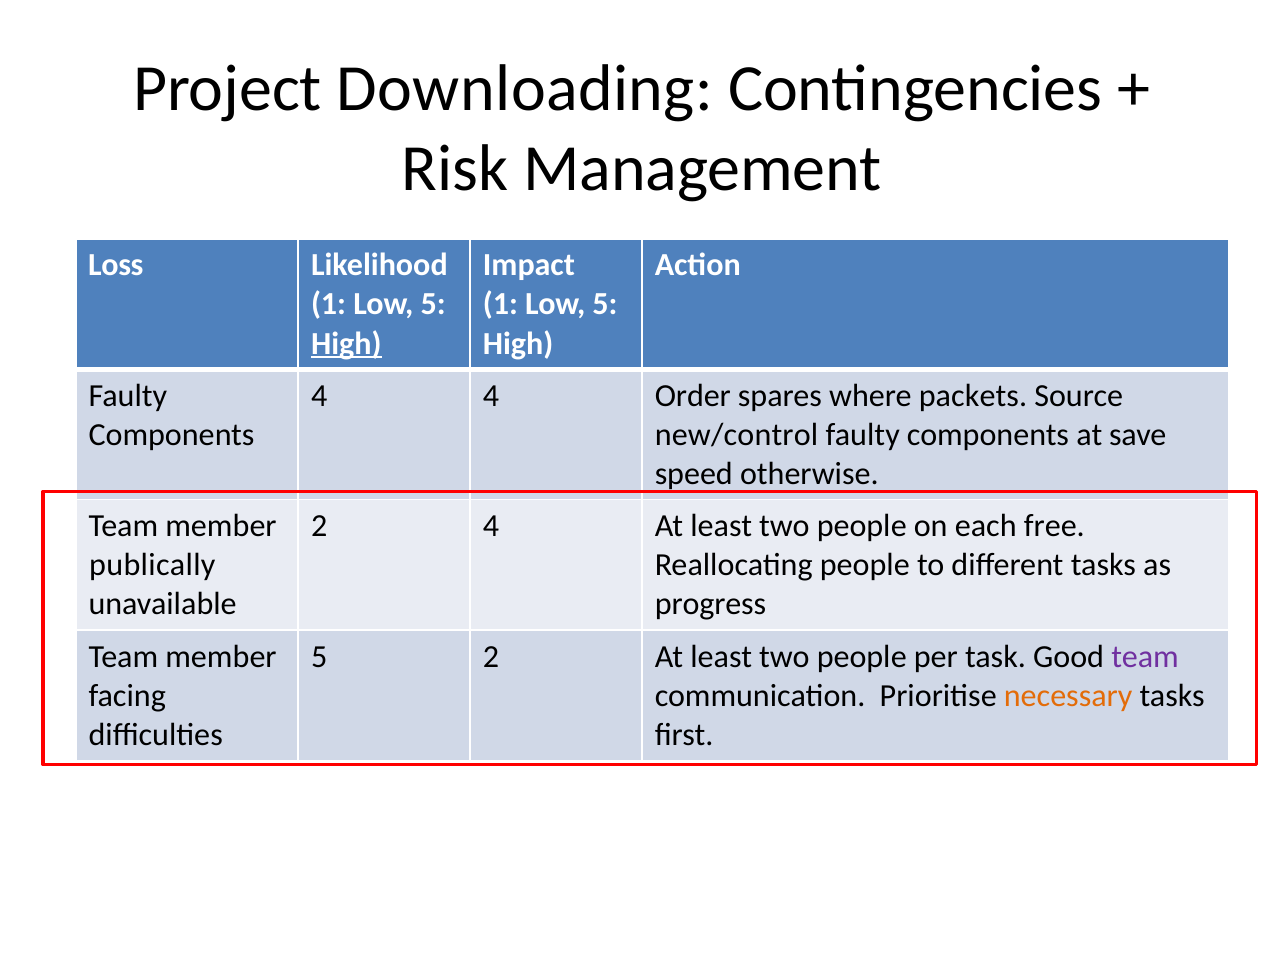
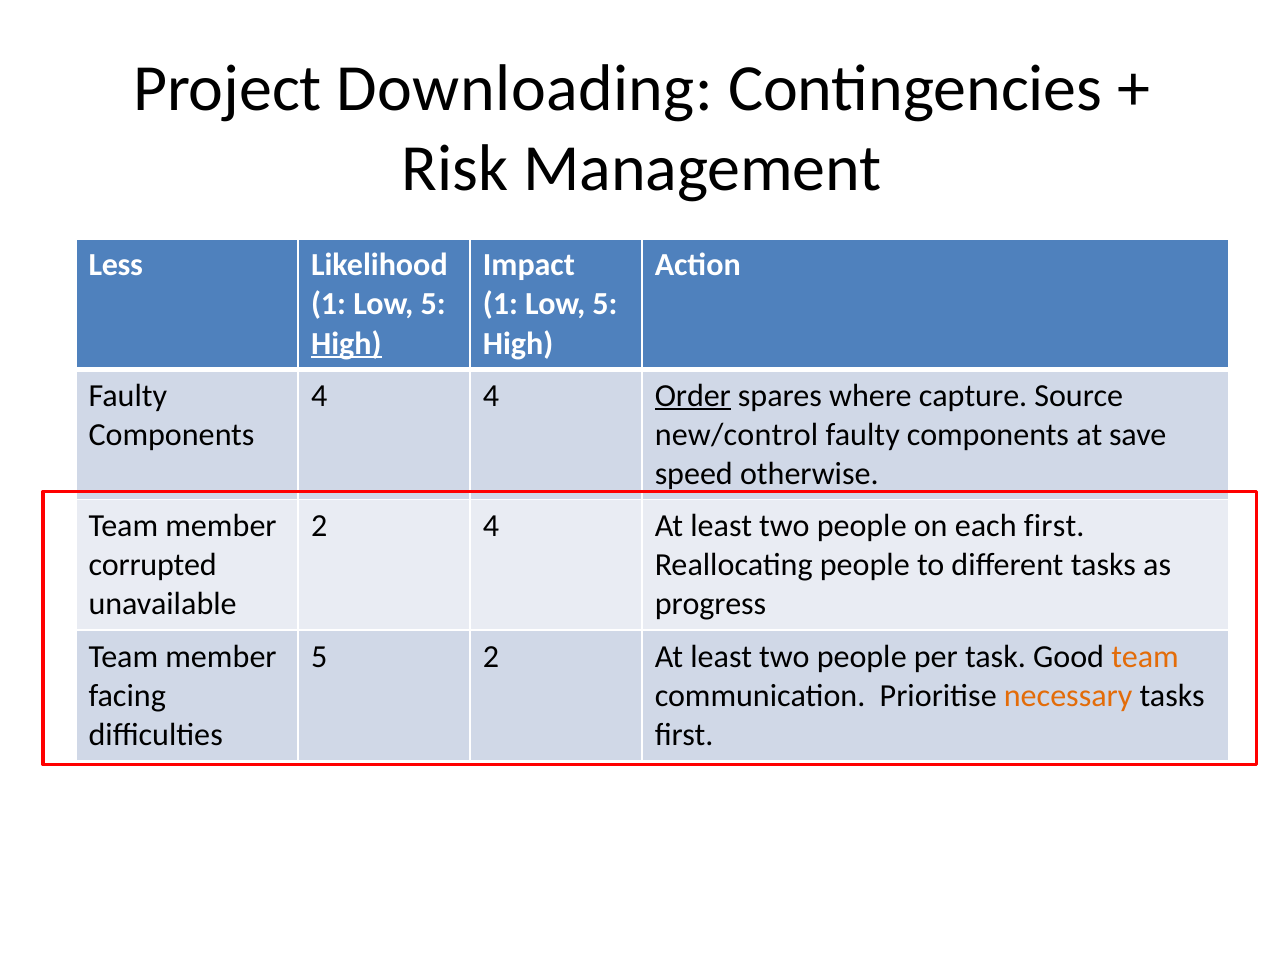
Loss: Loss -> Less
Order underline: none -> present
packets: packets -> capture
each free: free -> first
publically: publically -> corrupted
team at (1145, 656) colour: purple -> orange
